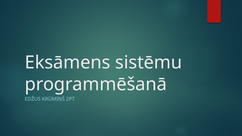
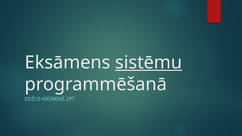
sistēmu underline: none -> present
